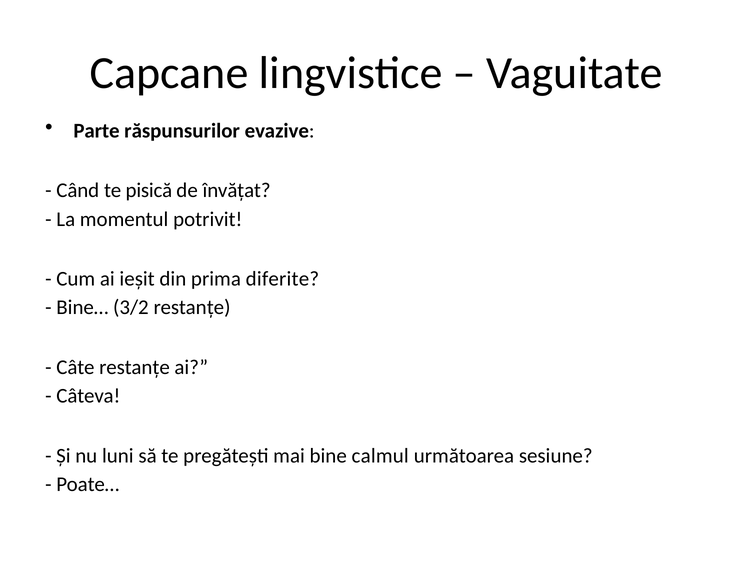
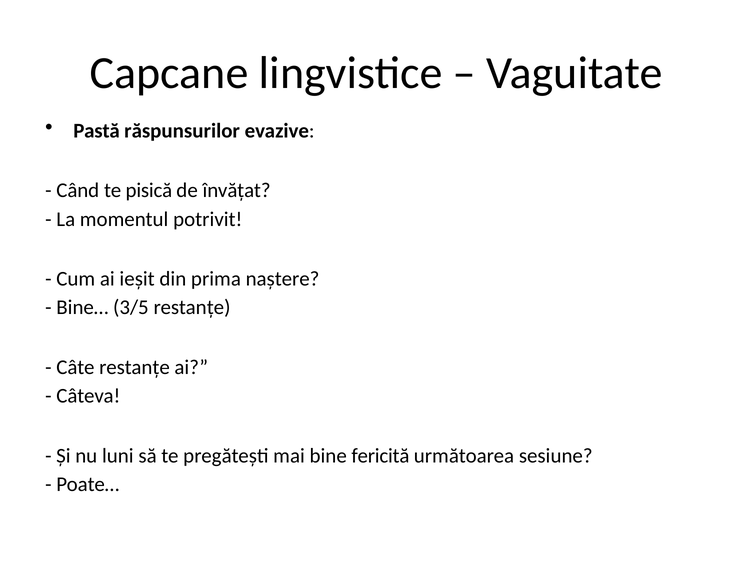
Parte: Parte -> Pastă
diferite: diferite -> naștere
3/2: 3/2 -> 3/5
calmul: calmul -> fericită
